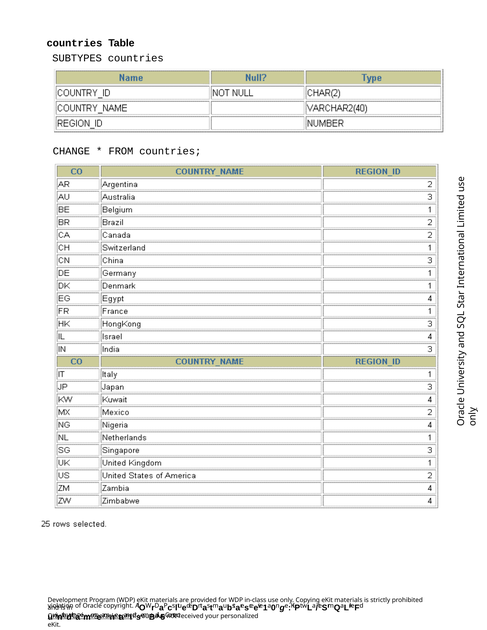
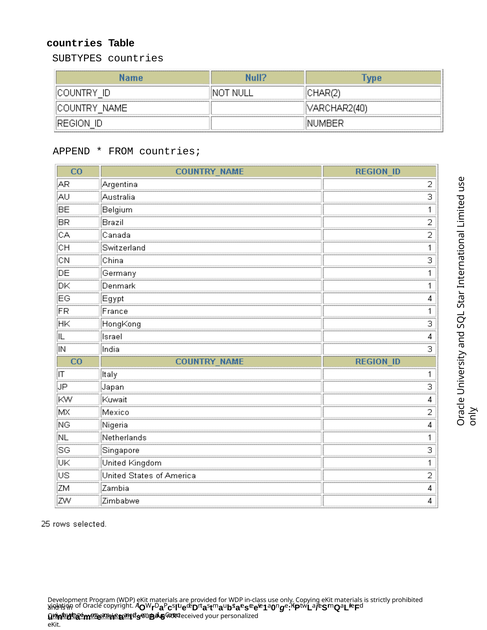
CHANGE: CHANGE -> APPEND
